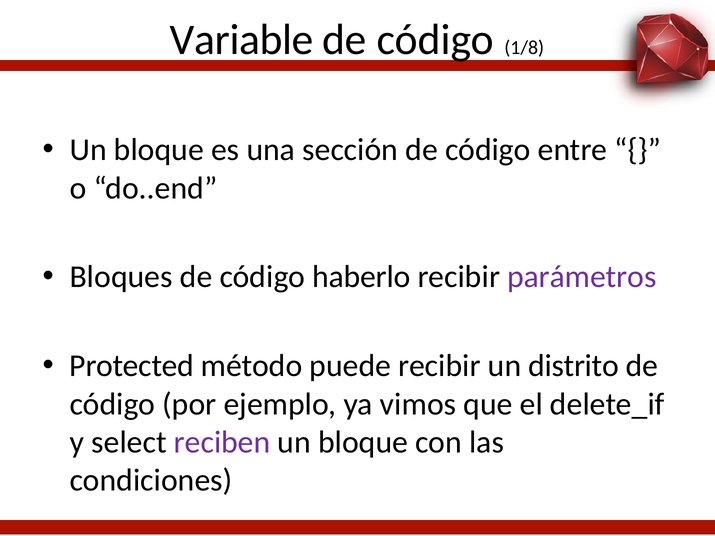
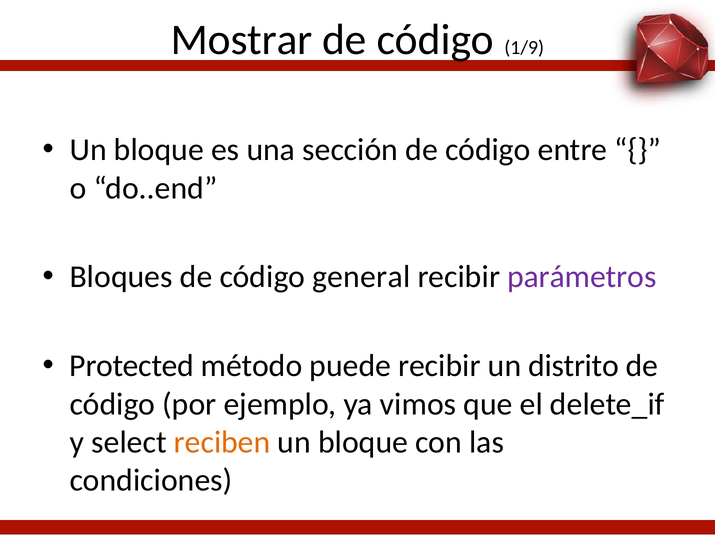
Variable: Variable -> Mostrar
1/8: 1/8 -> 1/9
haberlo: haberlo -> general
reciben colour: purple -> orange
